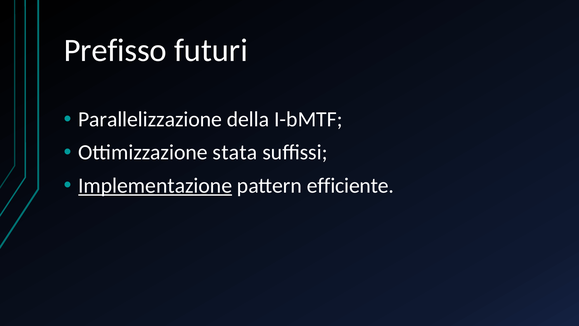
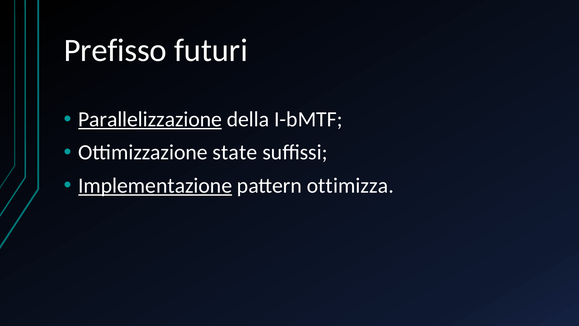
Parallelizzazione underline: none -> present
stata: stata -> state
efficiente: efficiente -> ottimizza
